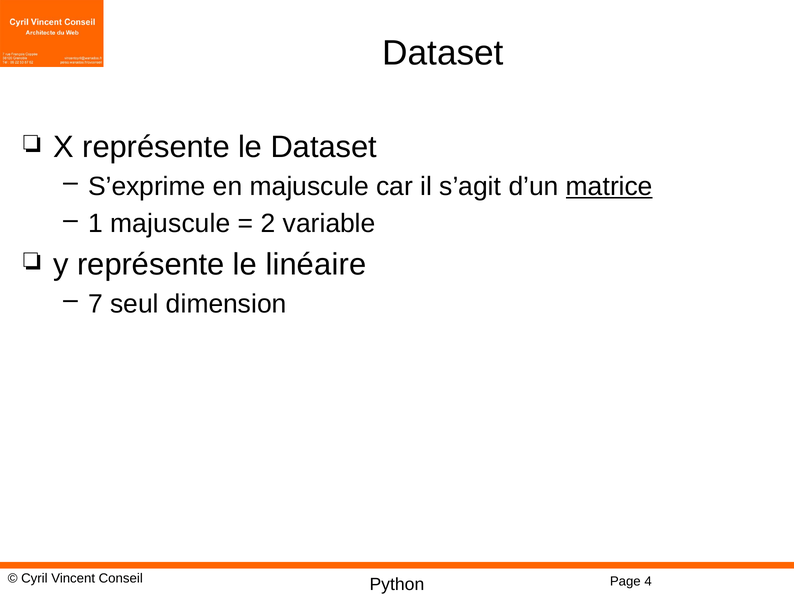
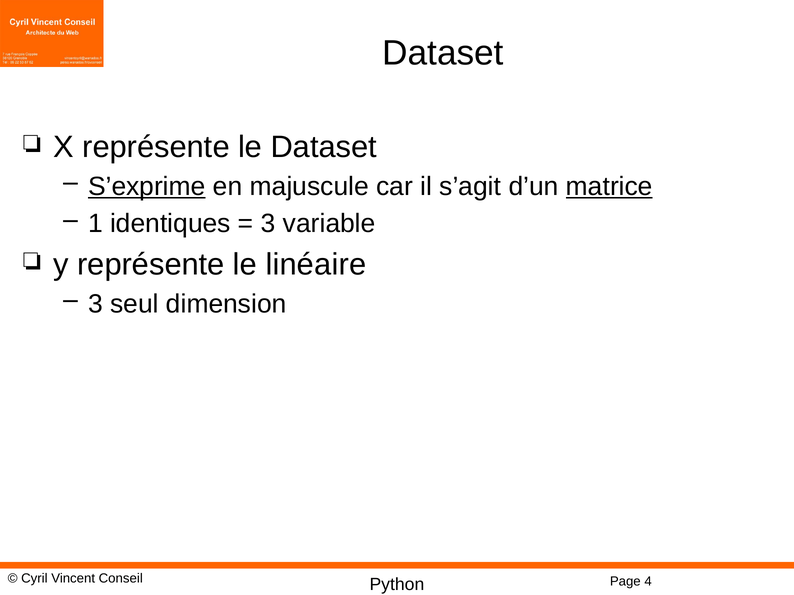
S’exprime underline: none -> present
1 majuscule: majuscule -> identiques
2 at (268, 224): 2 -> 3
7 at (95, 304): 7 -> 3
